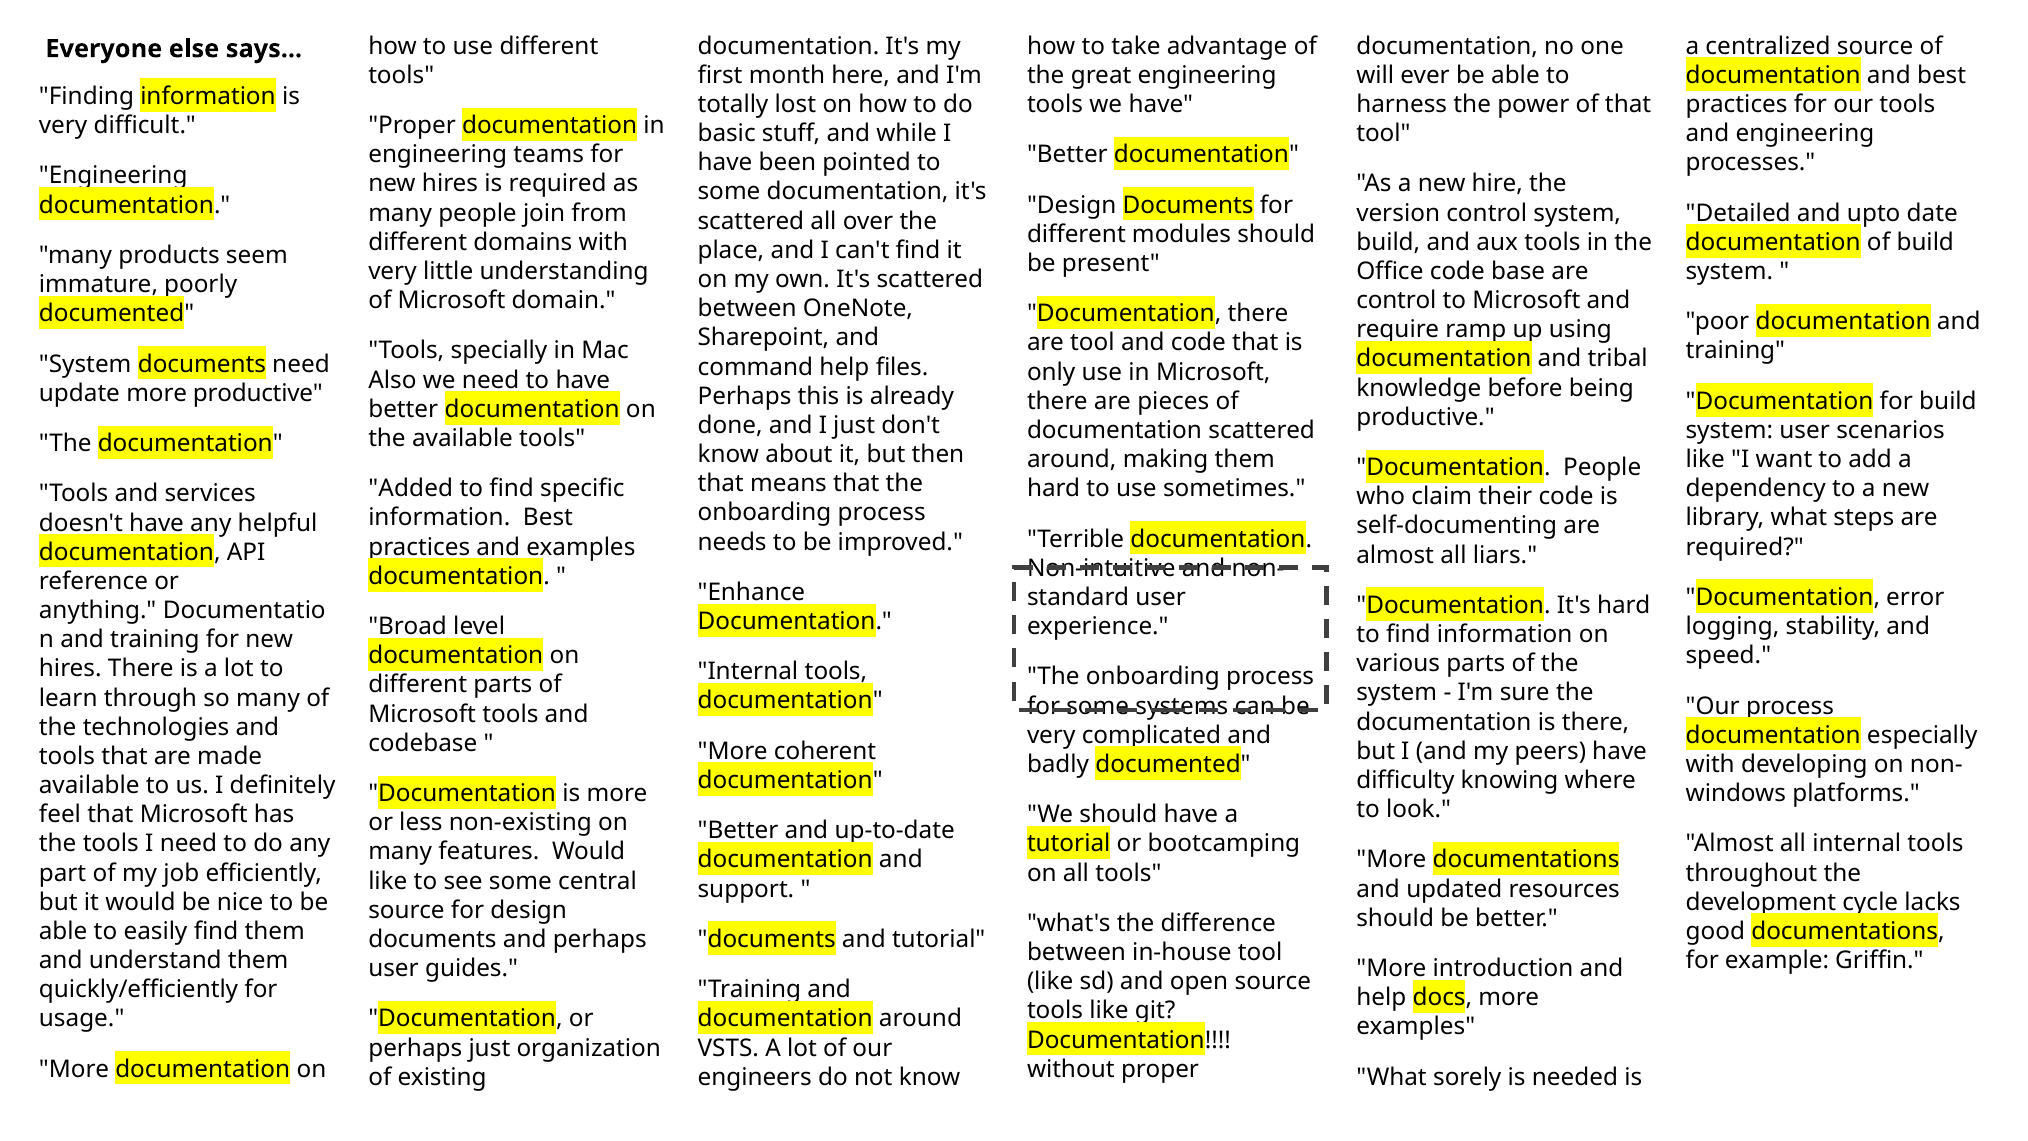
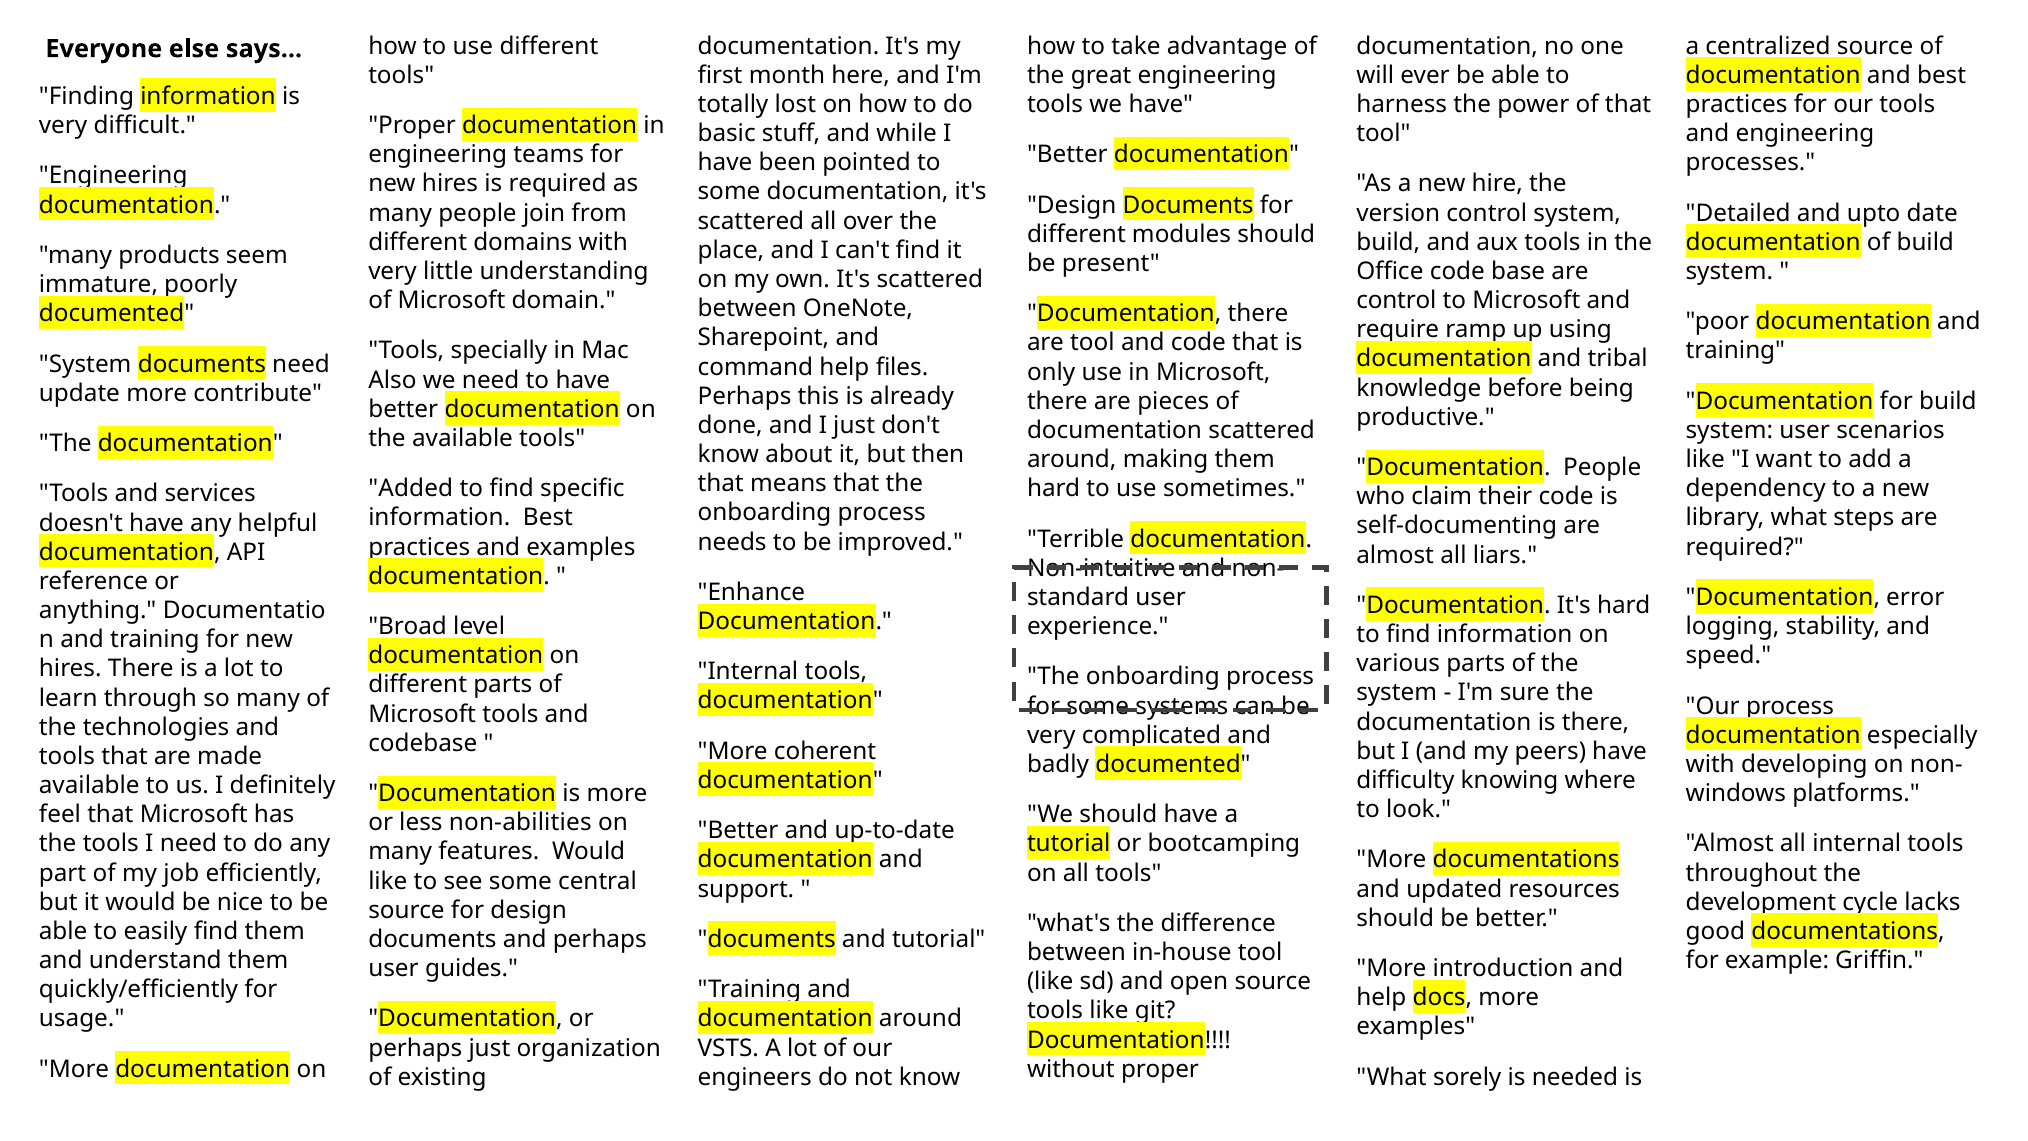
more productive: productive -> contribute
non-existing: non-existing -> non-abilities
